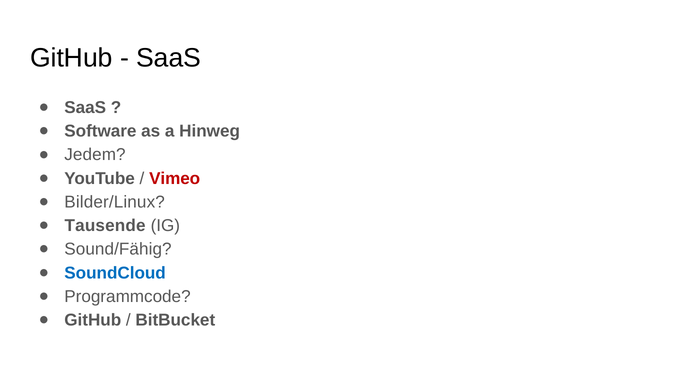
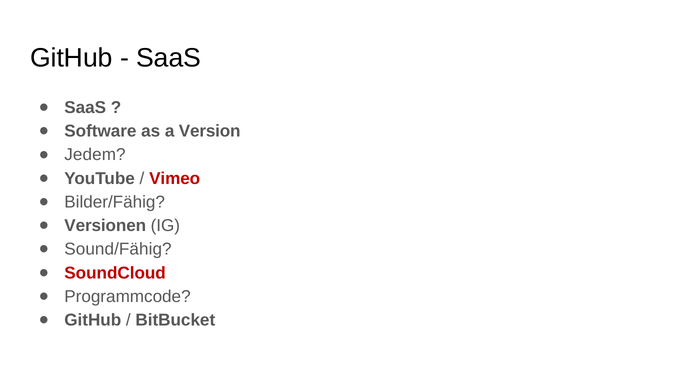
Hinweg: Hinweg -> Version
Bilder/Linux: Bilder/Linux -> Bilder/Fähig
Tausende: Tausende -> Versionen
SoundCloud colour: blue -> red
